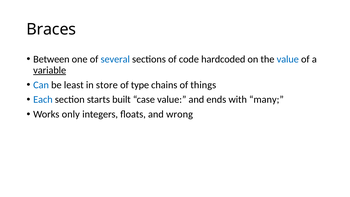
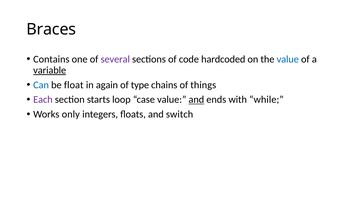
Between: Between -> Contains
several colour: blue -> purple
least: least -> float
store: store -> again
Each colour: blue -> purple
built: built -> loop
and at (196, 100) underline: none -> present
many: many -> while
wrong: wrong -> switch
